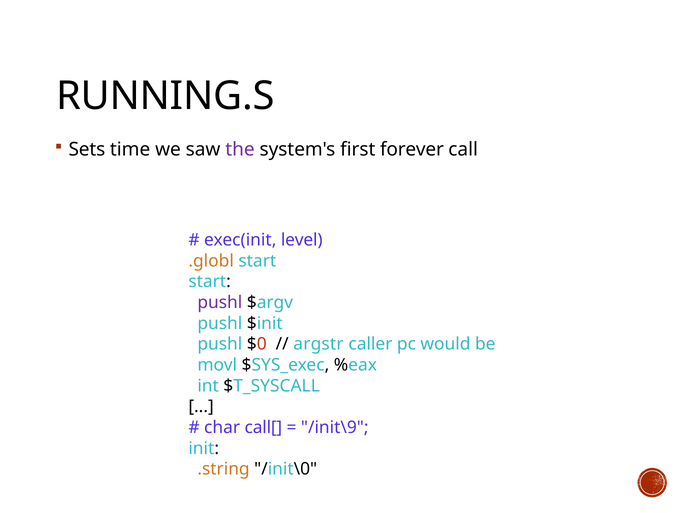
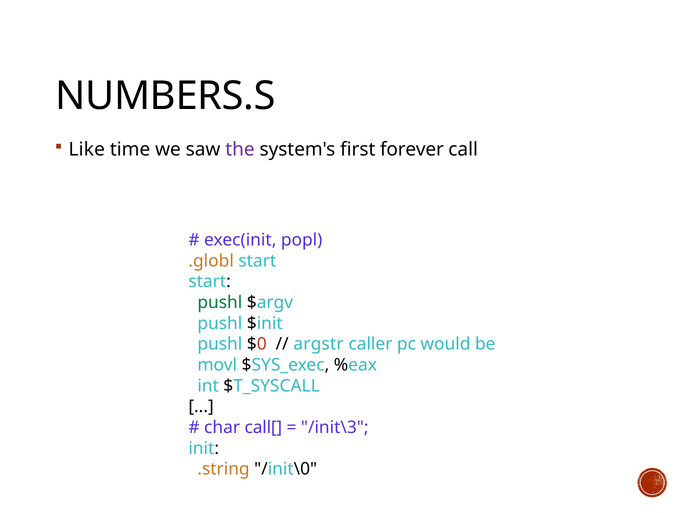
RUNNING.S: RUNNING.S -> NUMBERS.S
Sets: Sets -> Like
level: level -> popl
pushl at (220, 303) colour: purple -> green
/init\9: /init\9 -> /init\3
